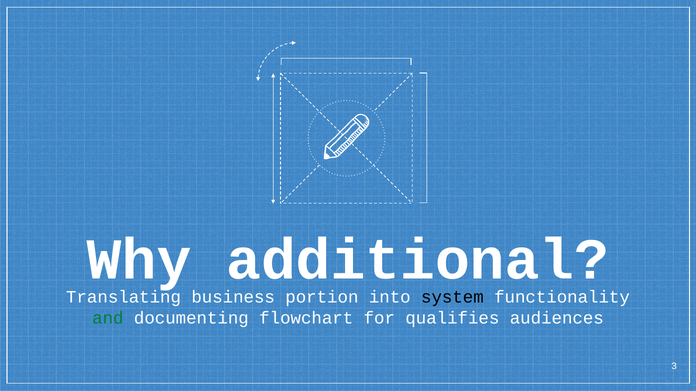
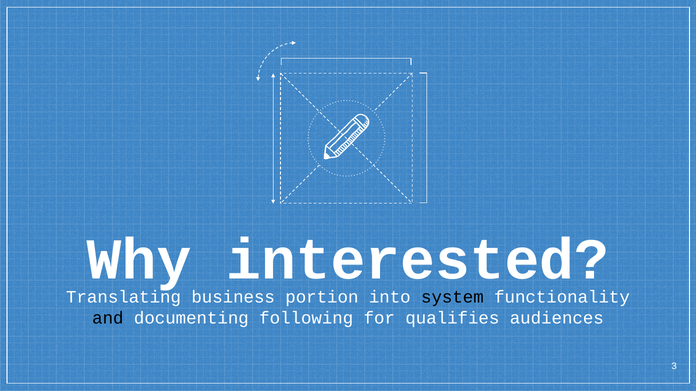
additional: additional -> interested
and colour: green -> black
flowchart: flowchart -> following
